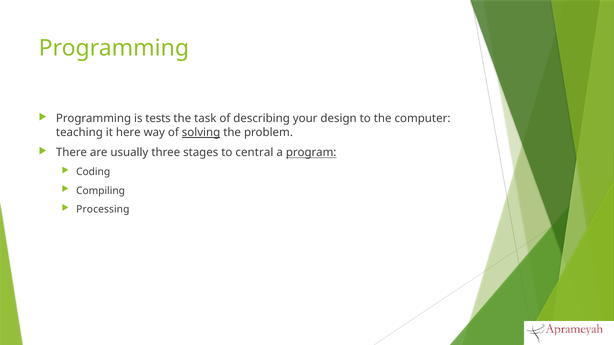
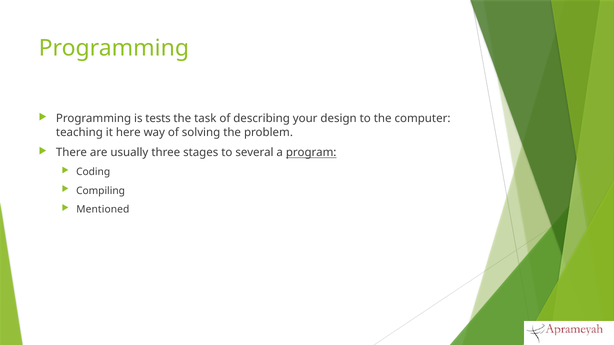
solving underline: present -> none
central: central -> several
Processing: Processing -> Mentioned
